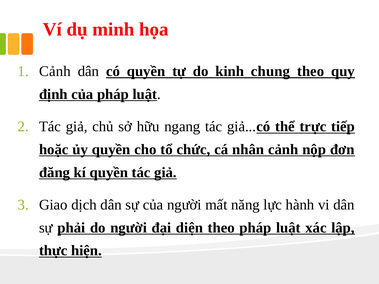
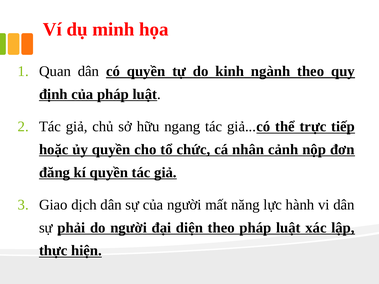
Cảnh at (55, 71): Cảnh -> Quan
chung: chung -> ngành
